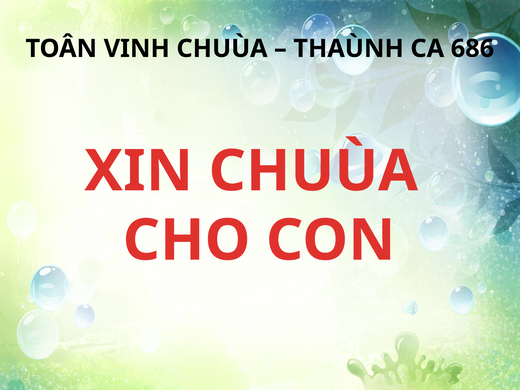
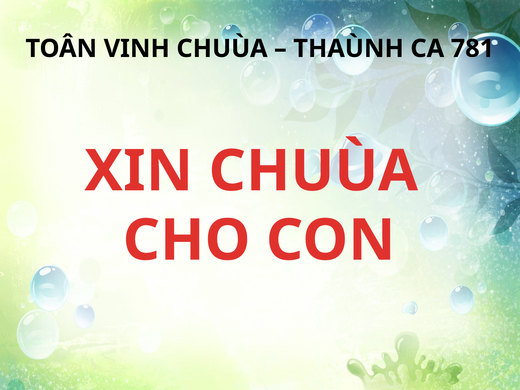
686: 686 -> 781
